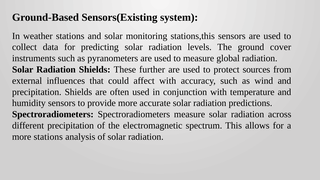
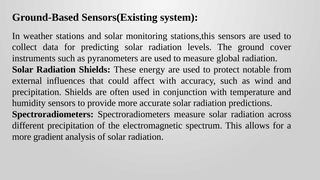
further: further -> energy
sources: sources -> notable
more stations: stations -> gradient
